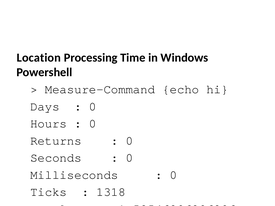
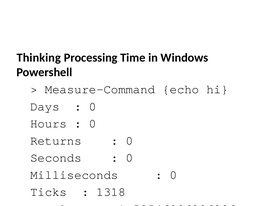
Location: Location -> Thinking
